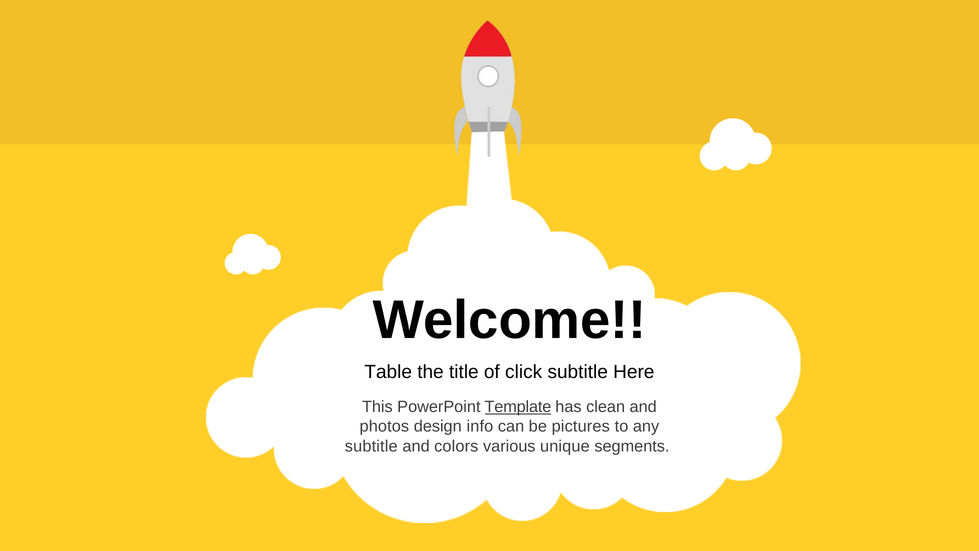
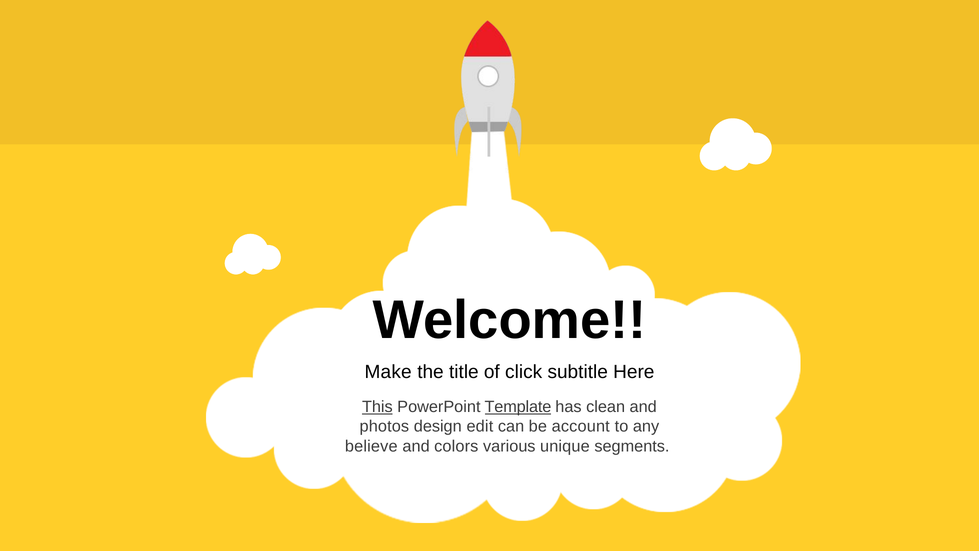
Table: Table -> Make
This underline: none -> present
info: info -> edit
pictures: pictures -> account
subtitle at (371, 446): subtitle -> believe
